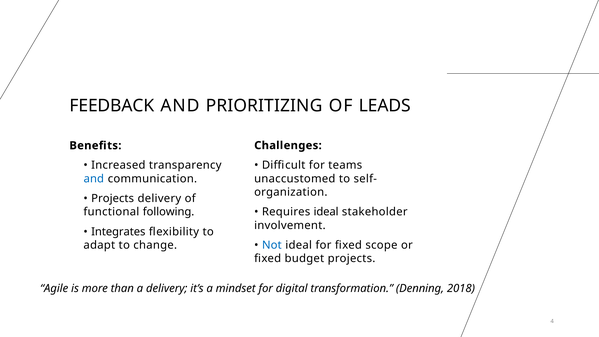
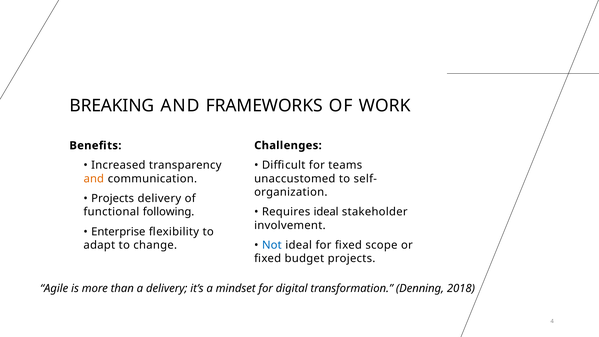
FEEDBACK: FEEDBACK -> BREAKING
PRIORITIZING: PRIORITIZING -> FRAMEWORKS
LEADS: LEADS -> WORK
and at (94, 179) colour: blue -> orange
Integrates: Integrates -> Enterprise
